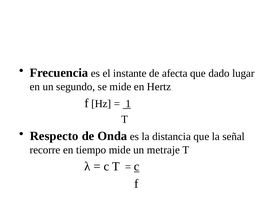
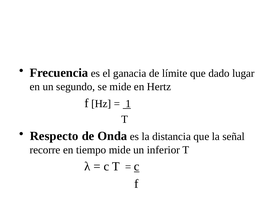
instante: instante -> ganacia
afecta: afecta -> límite
metraje: metraje -> inferior
